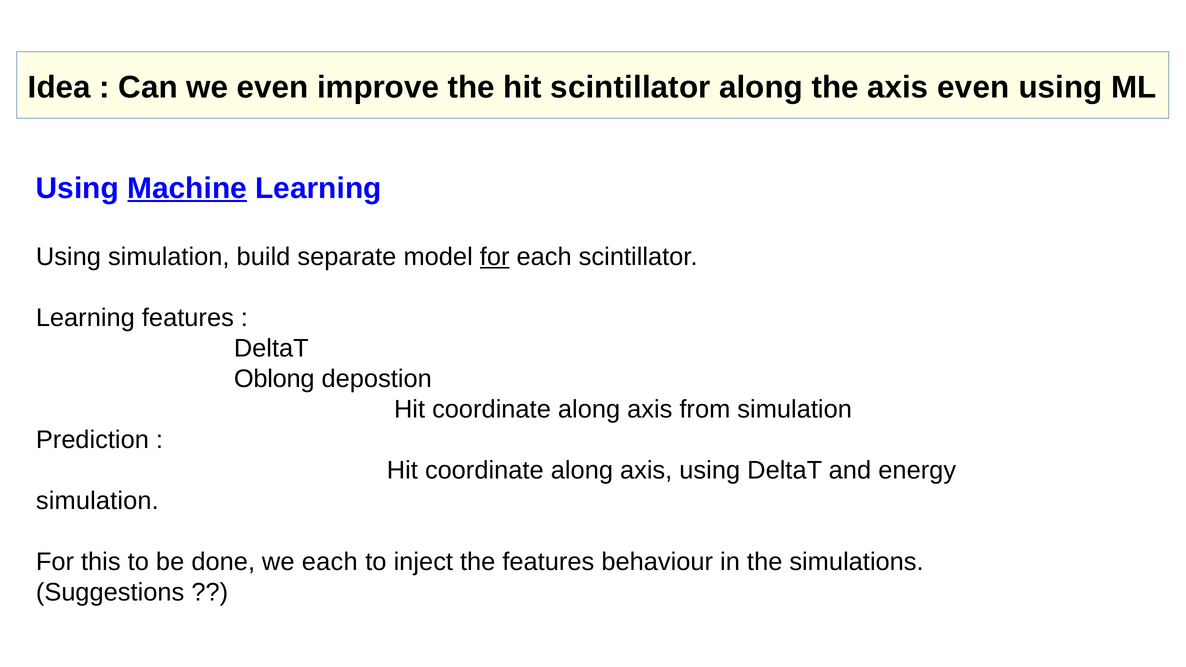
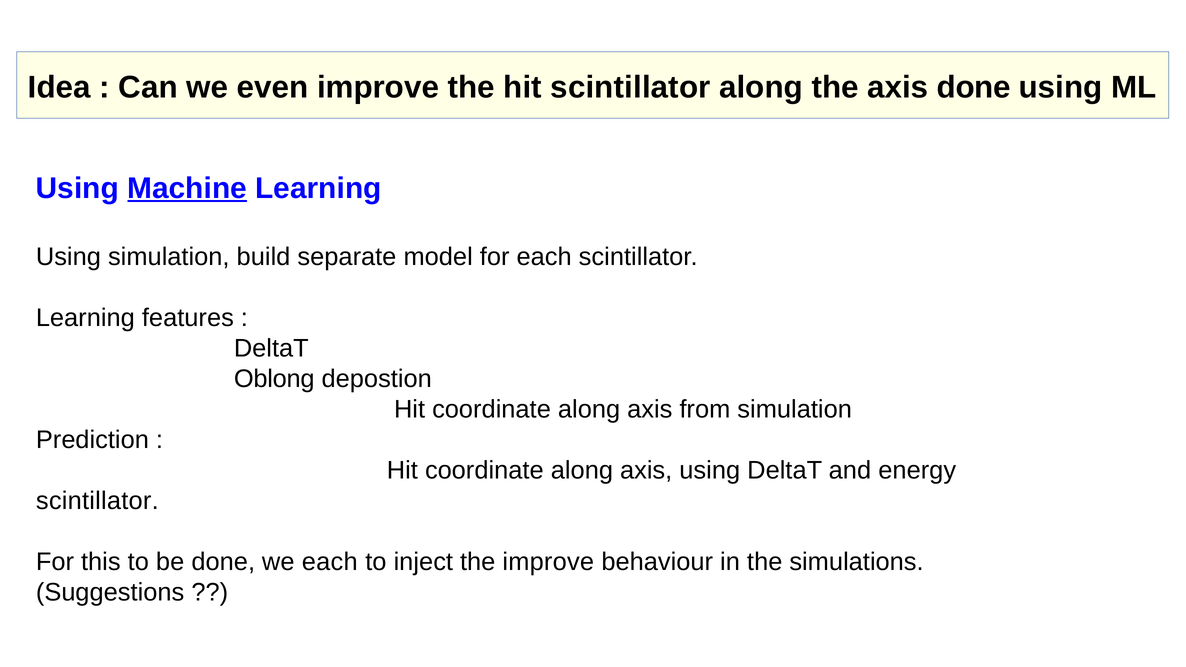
axis even: even -> done
for at (495, 257) underline: present -> none
simulation at (97, 501): simulation -> scintillator
the features: features -> improve
